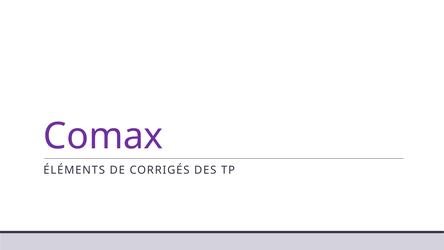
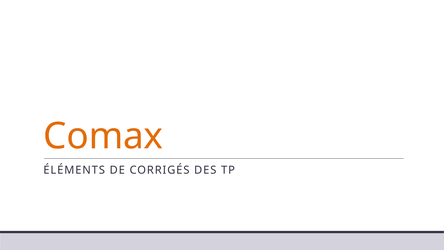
Comax colour: purple -> orange
